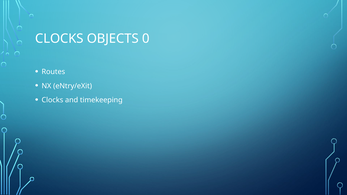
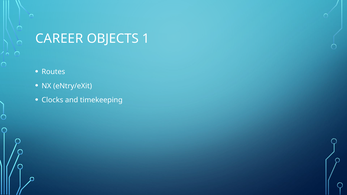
CLOCKS at (59, 39): CLOCKS -> CAREER
0: 0 -> 1
